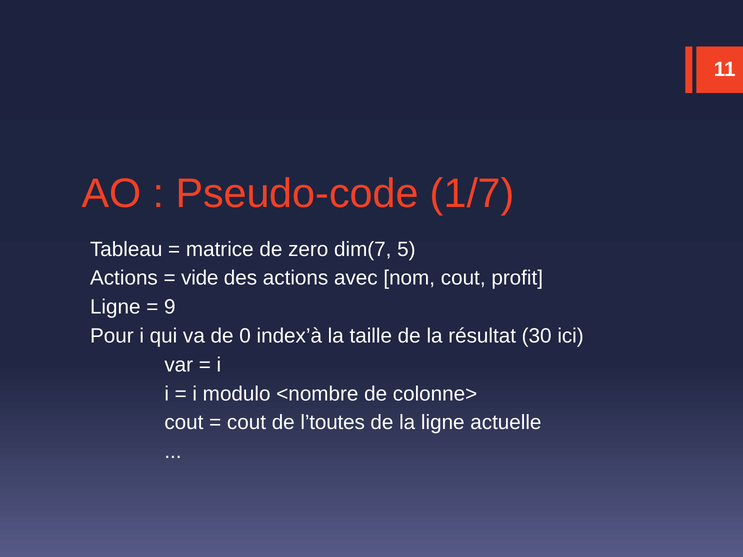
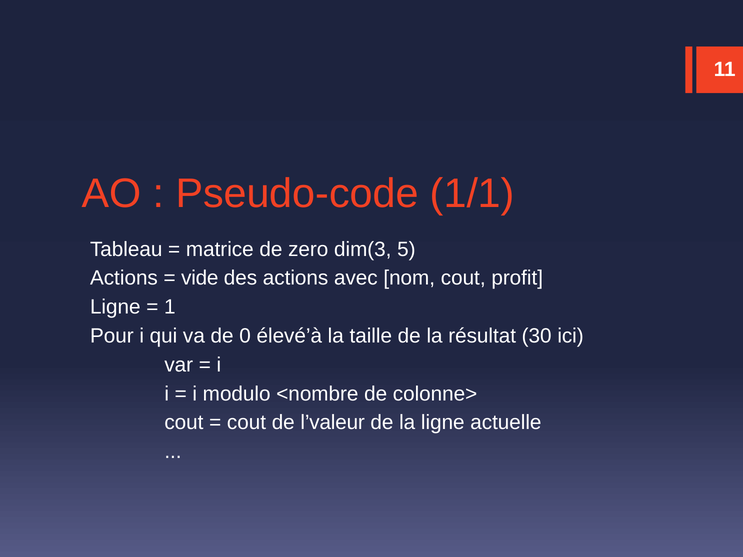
1/7: 1/7 -> 1/1
dim(7: dim(7 -> dim(3
9: 9 -> 1
index’à: index’à -> élevé’à
l’toutes: l’toutes -> l’valeur
